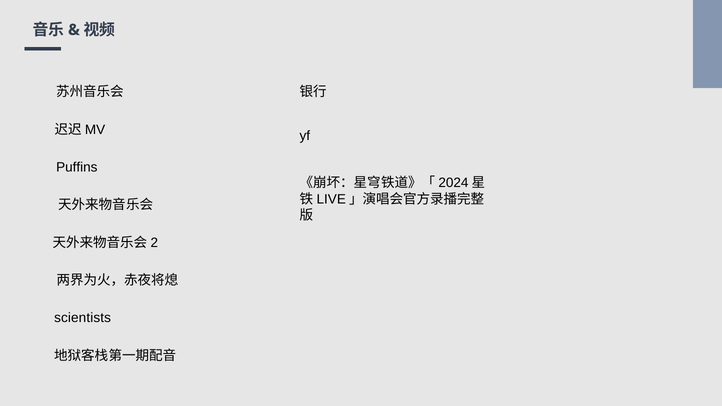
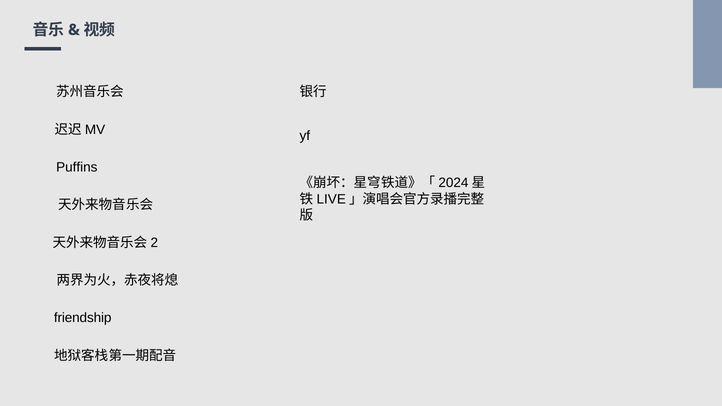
scientists: scientists -> friendship
